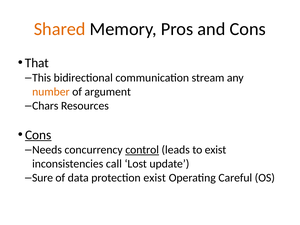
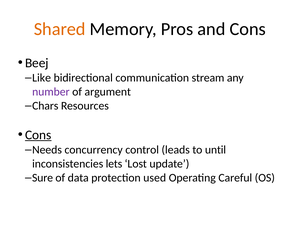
That: That -> Beej
This: This -> Like
number colour: orange -> purple
control underline: present -> none
to exist: exist -> until
call: call -> lets
protection exist: exist -> used
